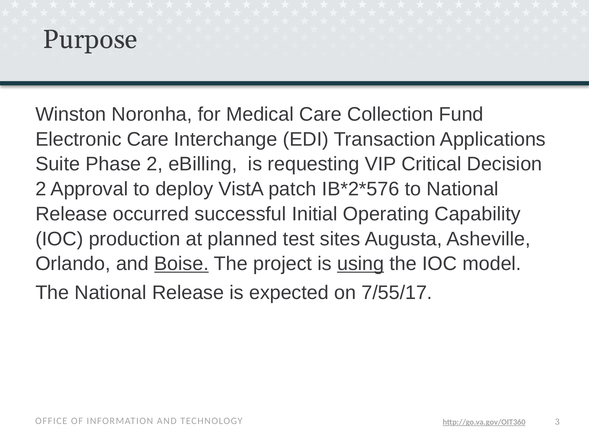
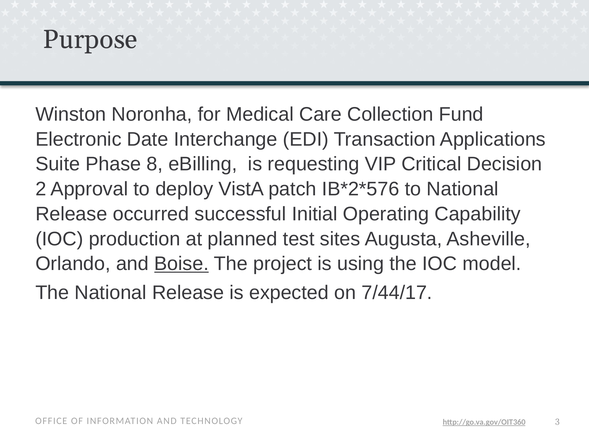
Electronic Care: Care -> Date
Phase 2: 2 -> 8
using underline: present -> none
7/55/17: 7/55/17 -> 7/44/17
